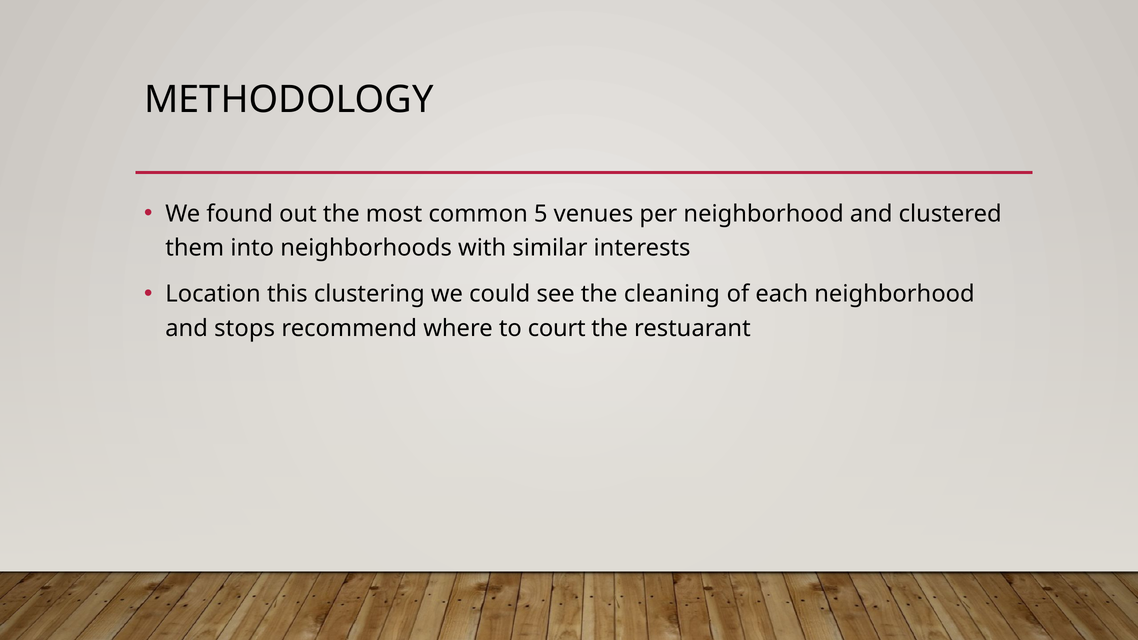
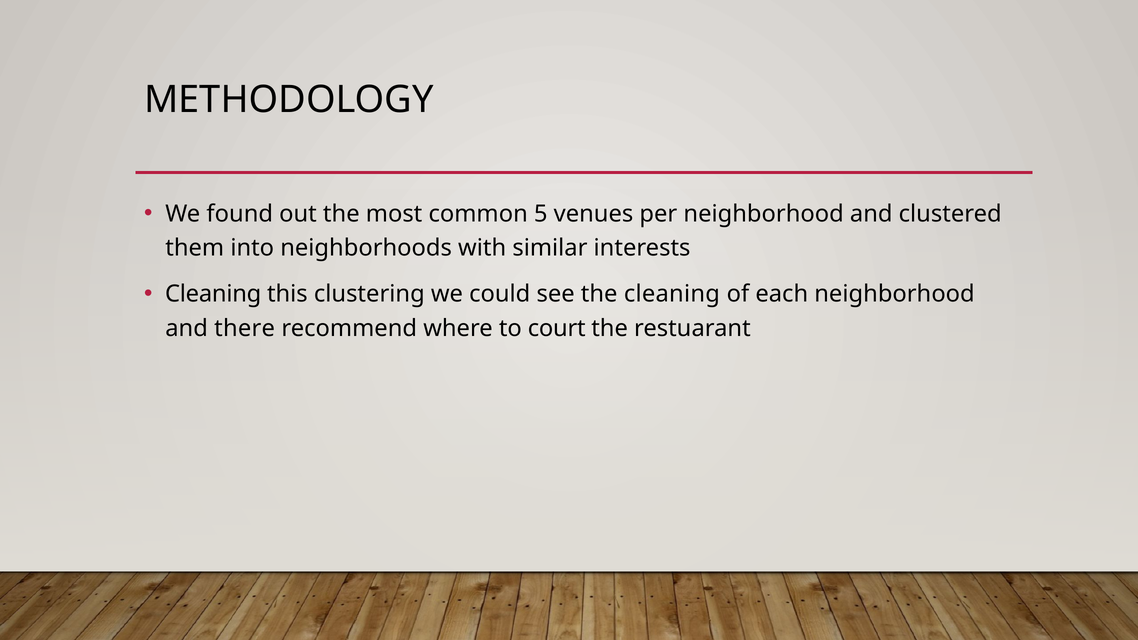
Location at (213, 294): Location -> Cleaning
stops: stops -> there
